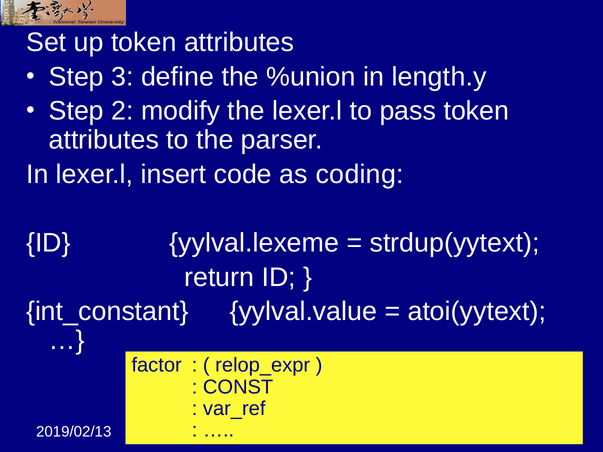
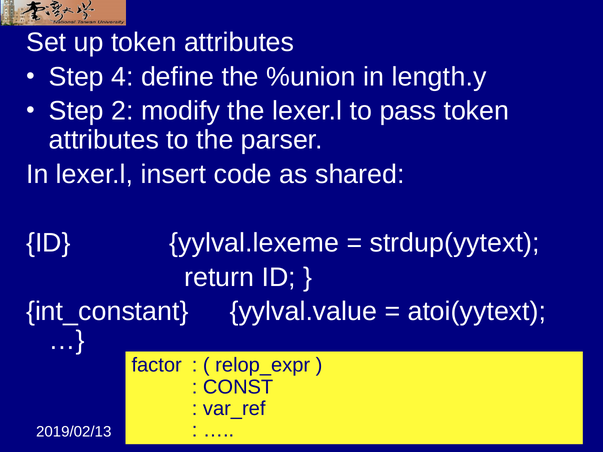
3: 3 -> 4
coding: coding -> shared
